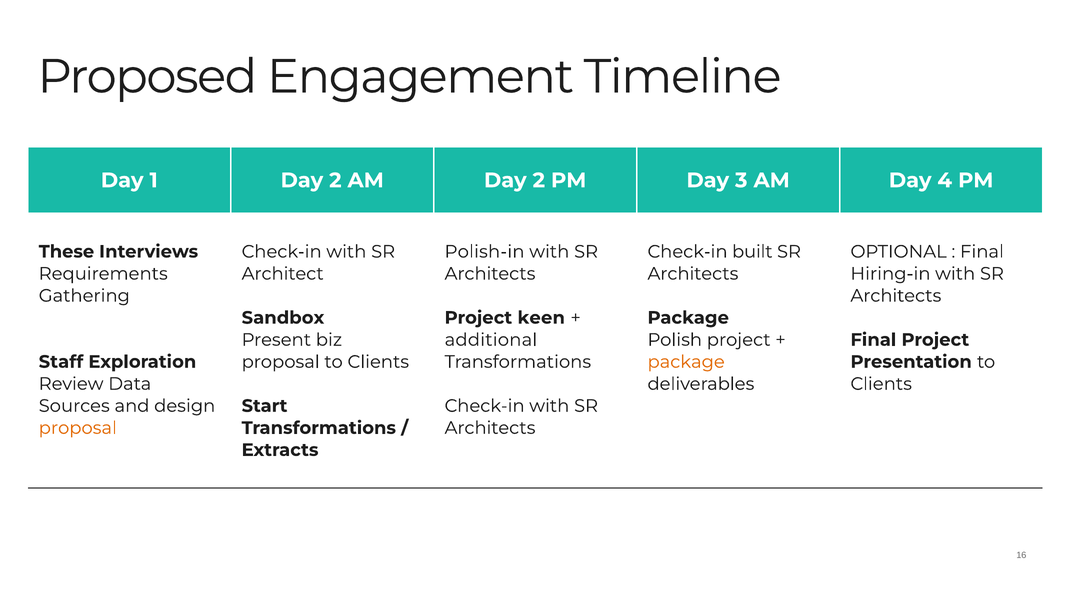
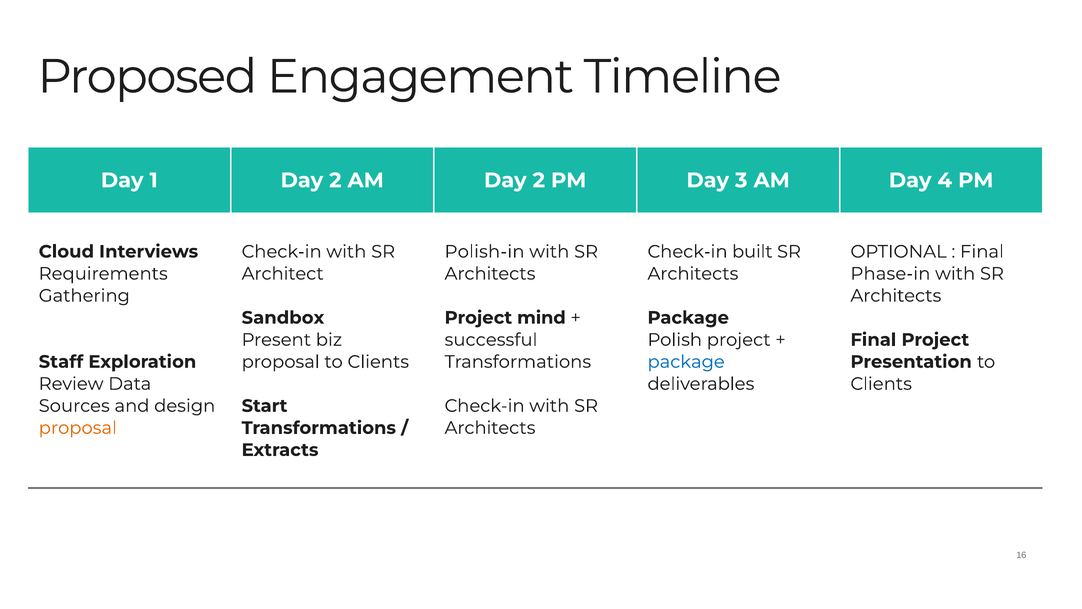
These: These -> Cloud
Hiring-in: Hiring-in -> Phase-in
keen: keen -> mind
additional: additional -> successful
package at (686, 362) colour: orange -> blue
